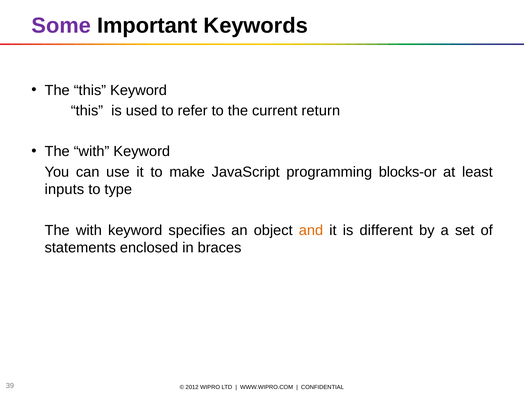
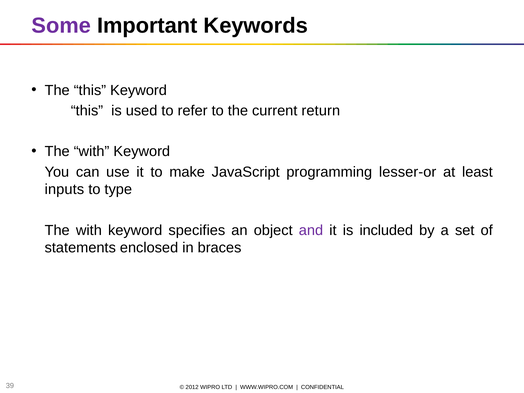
blocks-or: blocks-or -> lesser-or
and colour: orange -> purple
different: different -> included
